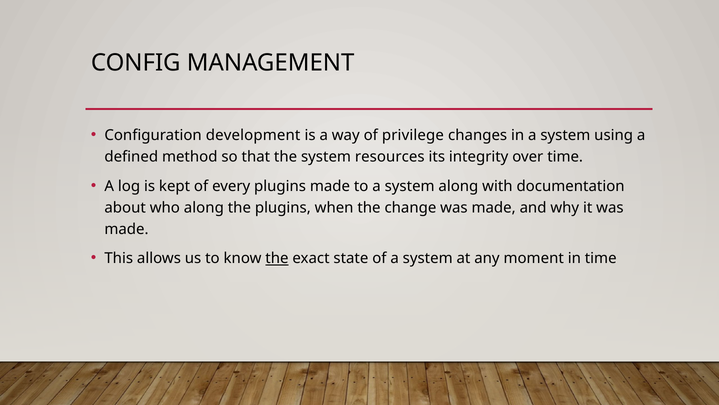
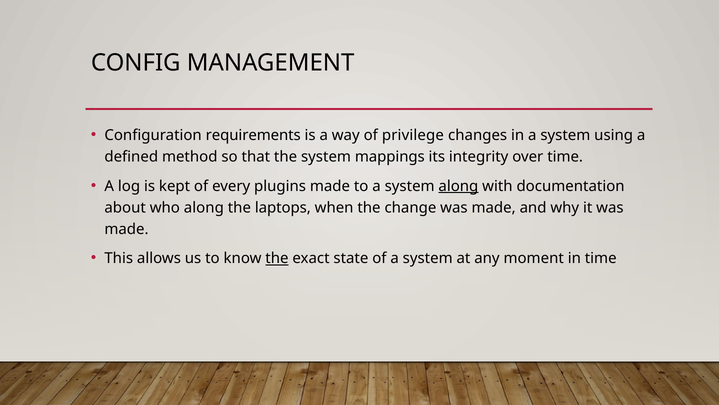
development: development -> requirements
resources: resources -> mappings
along at (458, 186) underline: none -> present
the plugins: plugins -> laptops
